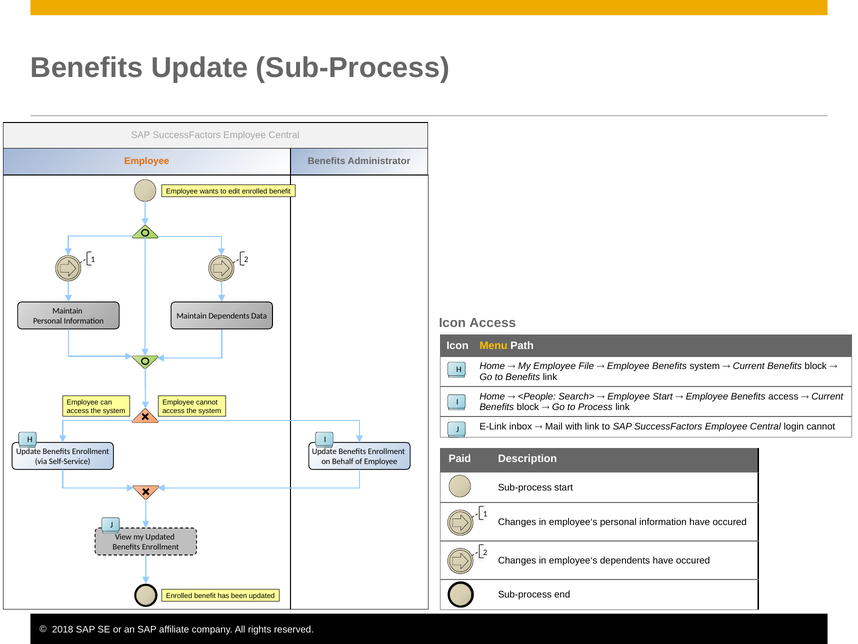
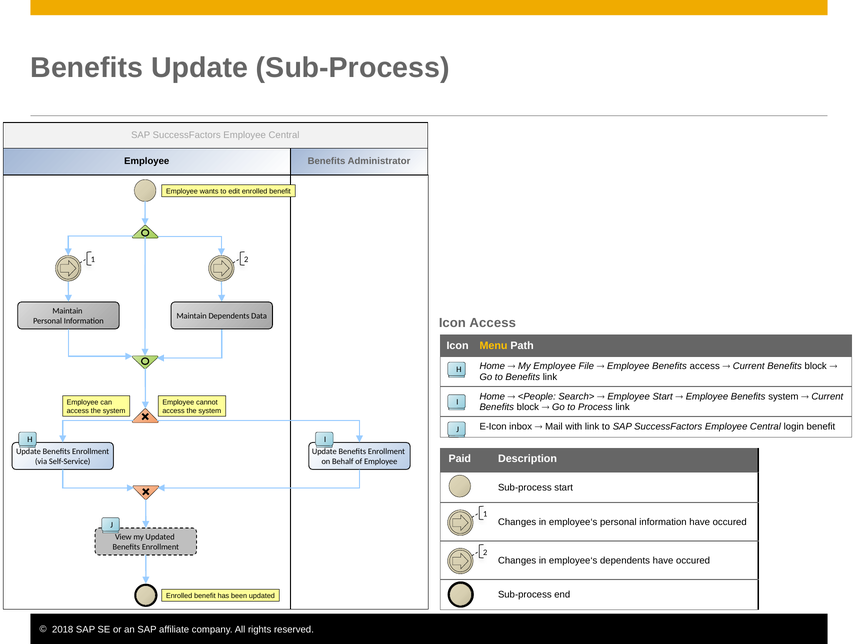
Employee at (147, 161) colour: orange -> black
Benefits system: system -> access
Benefits access: access -> system
E-Link: E-Link -> E-Icon
login cannot: cannot -> benefit
